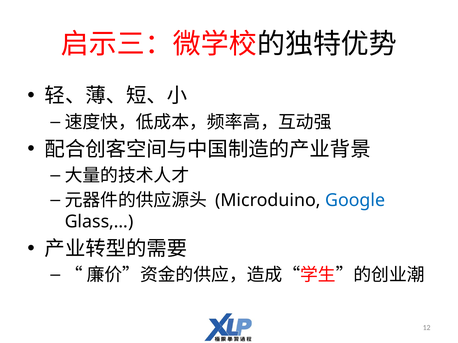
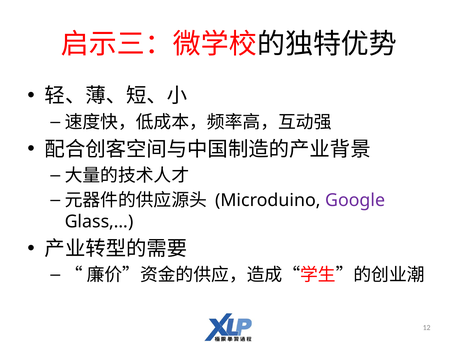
Google colour: blue -> purple
